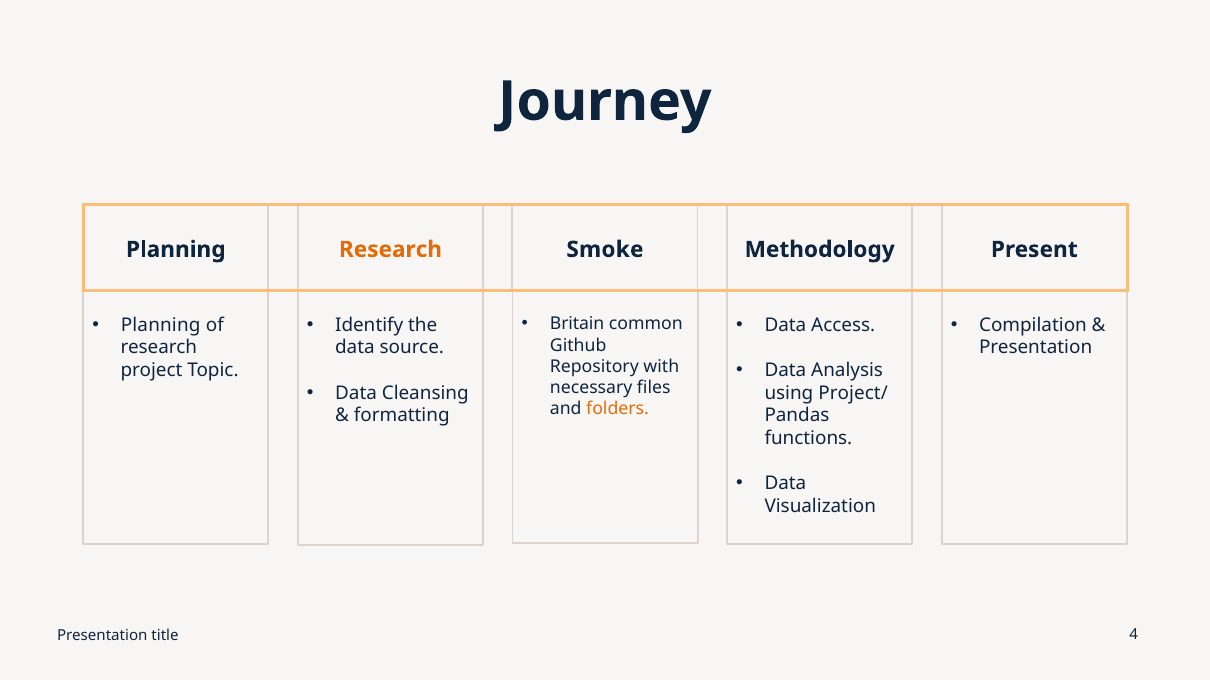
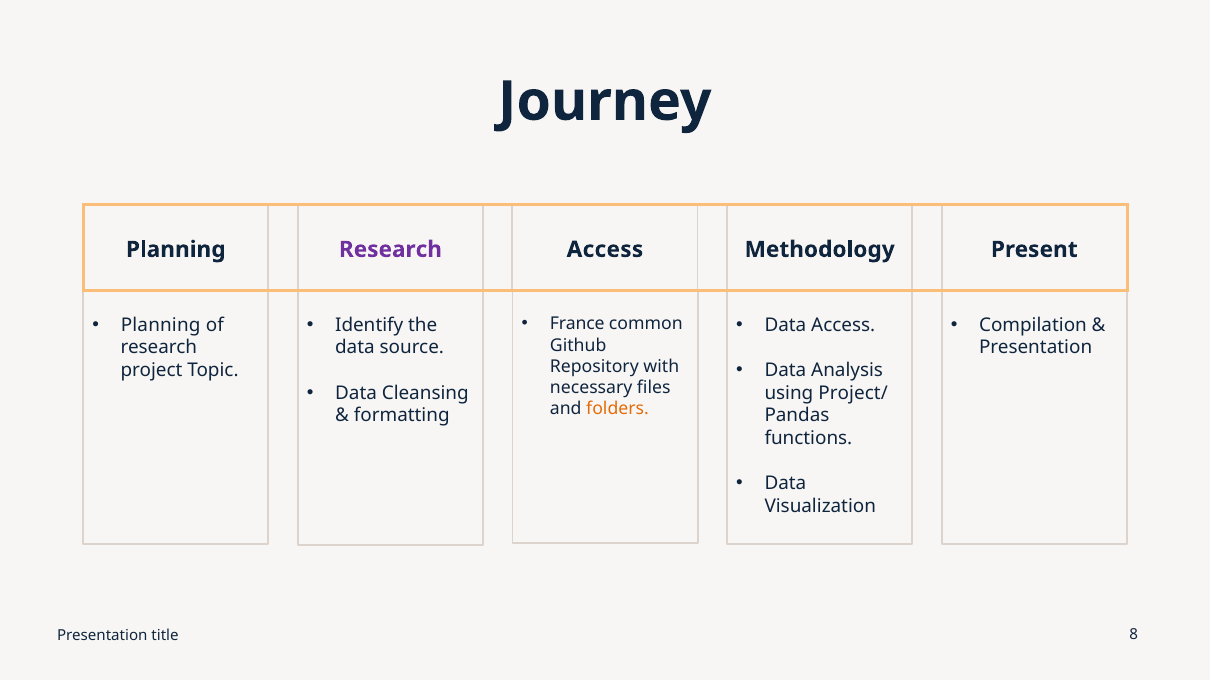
Research at (390, 250) colour: orange -> purple
Smoke at (605, 250): Smoke -> Access
Britain: Britain -> France
4: 4 -> 8
